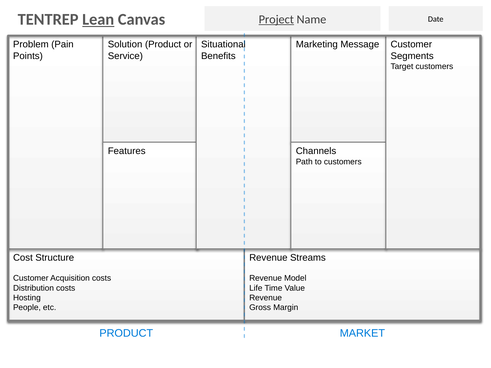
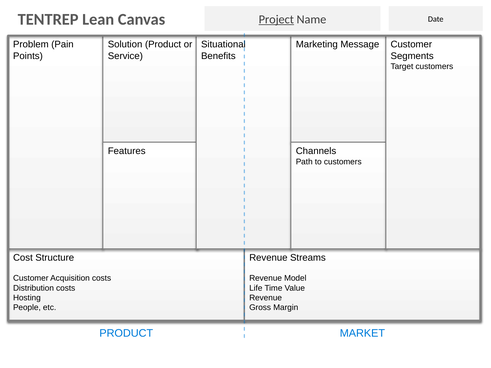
Lean underline: present -> none
